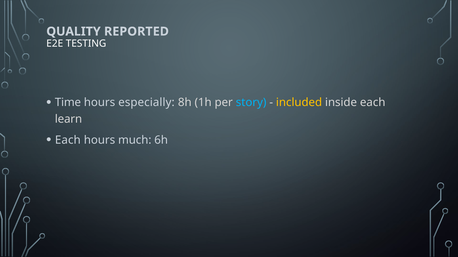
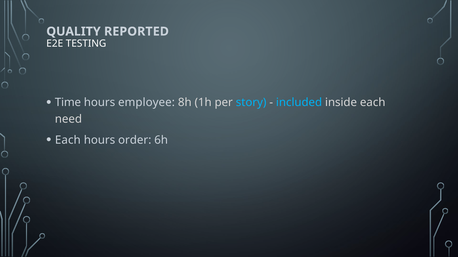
especially: especially -> employee
included colour: yellow -> light blue
learn: learn -> need
much: much -> order
